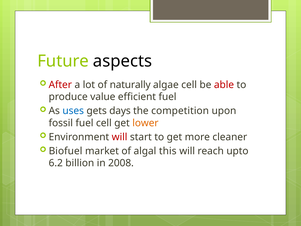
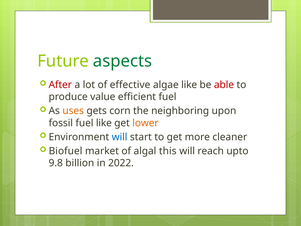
aspects colour: black -> green
naturally: naturally -> effective
algae cell: cell -> like
uses colour: blue -> orange
days: days -> corn
competition: competition -> neighboring
fuel cell: cell -> like
will at (120, 137) colour: red -> blue
6.2: 6.2 -> 9.8
2008: 2008 -> 2022
